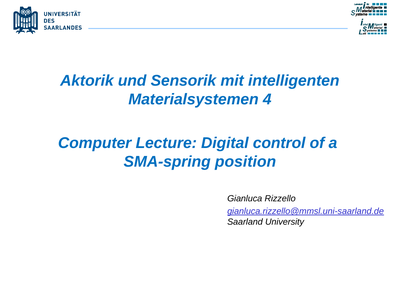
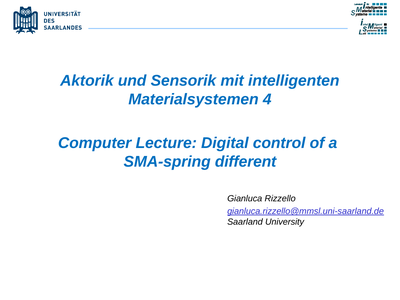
position: position -> different
